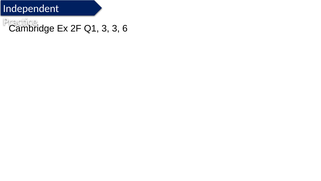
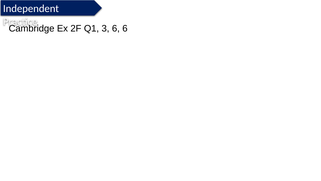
3 3: 3 -> 6
